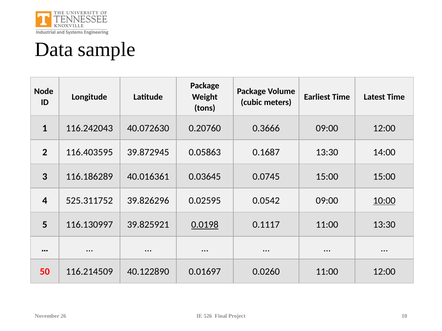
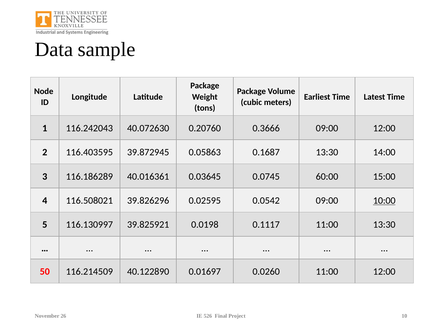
0.0745 15:00: 15:00 -> 60:00
525.311752: 525.311752 -> 116.508021
0.0198 underline: present -> none
